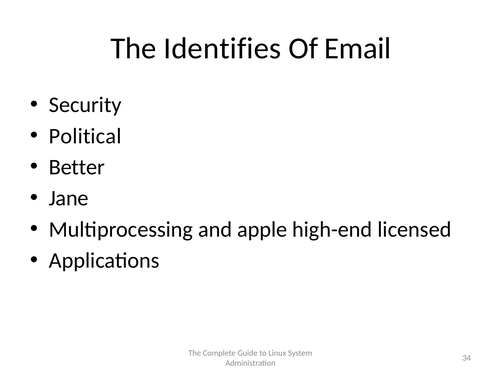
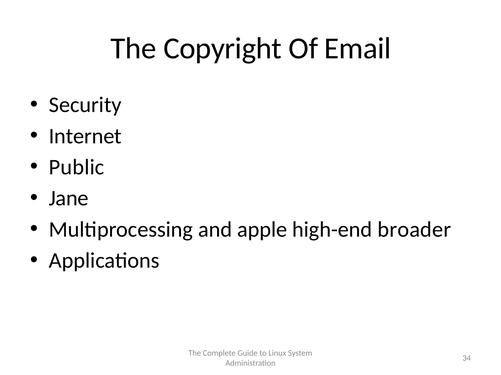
Identifies: Identifies -> Copyright
Political: Political -> Internet
Better: Better -> Public
licensed: licensed -> broader
